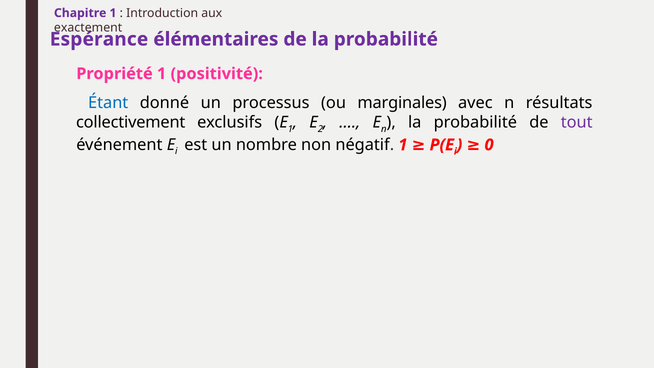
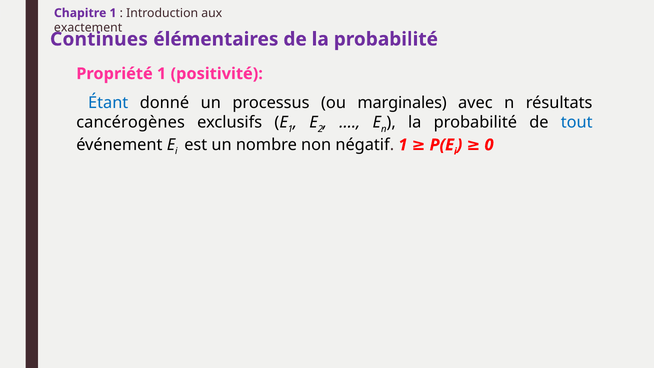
Espérance: Espérance -> Continues
collectivement: collectivement -> cancérogènes
tout colour: purple -> blue
